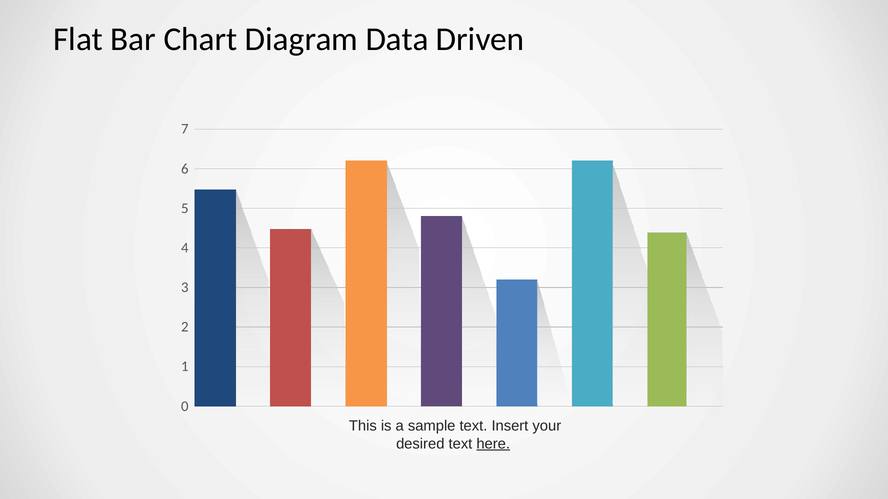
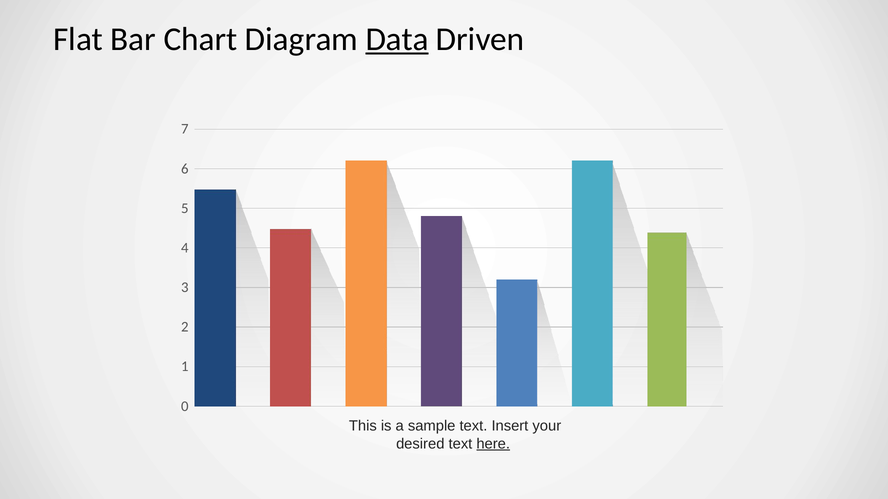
Data underline: none -> present
